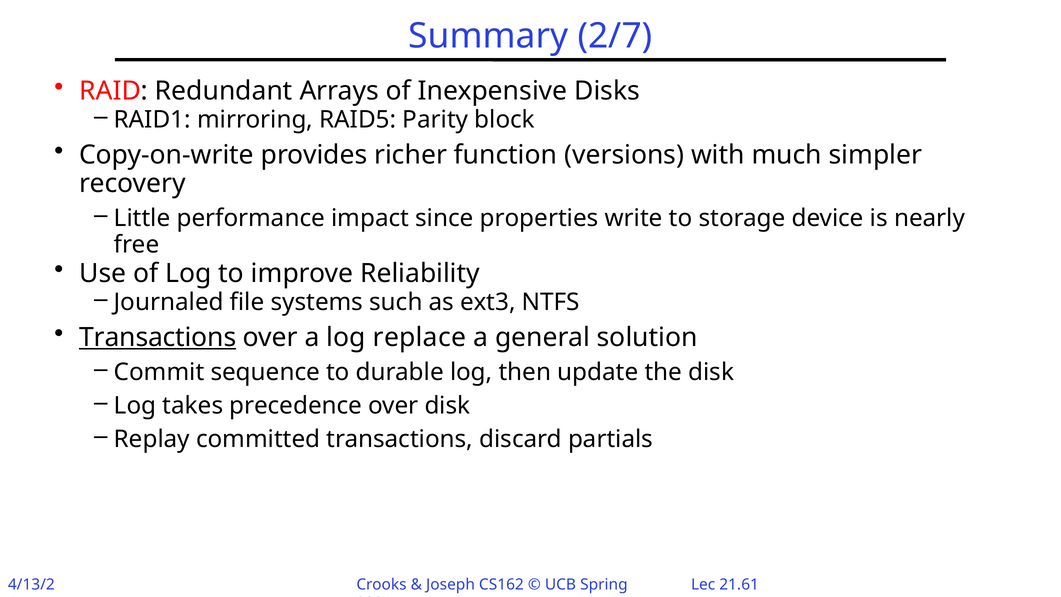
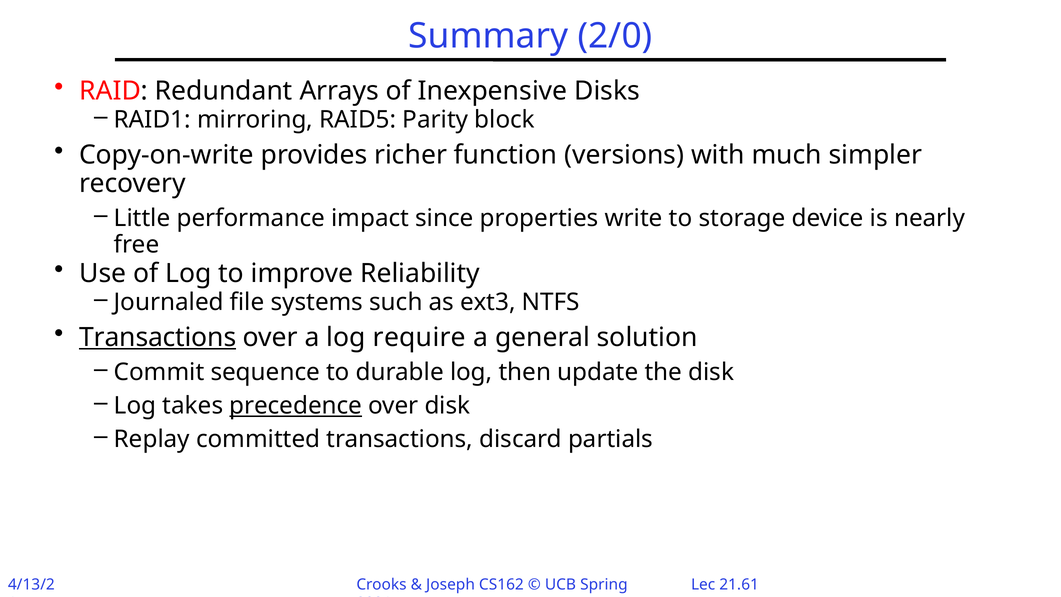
2/7: 2/7 -> 2/0
replace: replace -> require
precedence underline: none -> present
